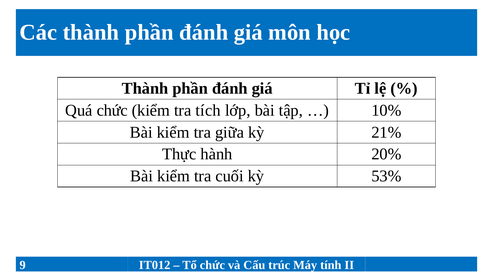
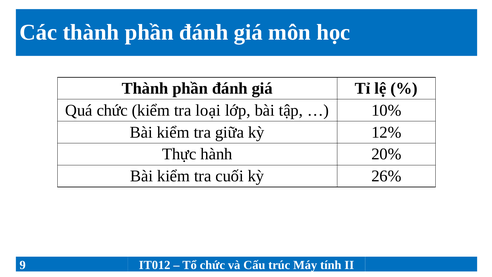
tích: tích -> loại
21%: 21% -> 12%
53%: 53% -> 26%
